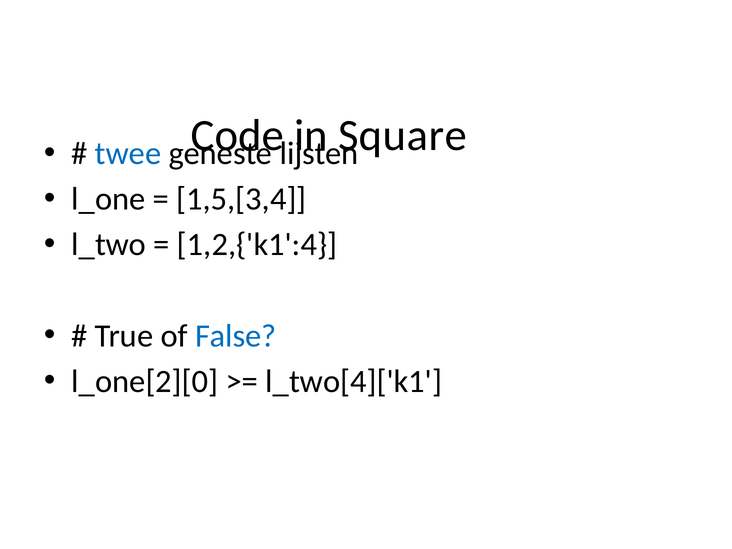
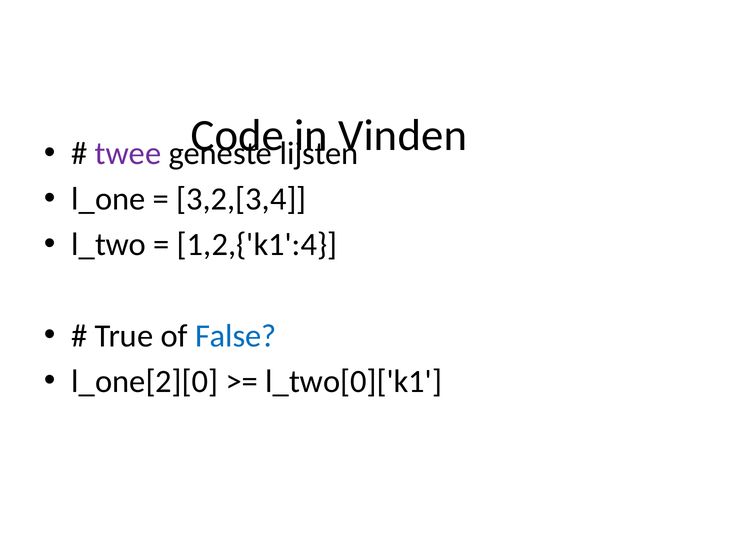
Square: Square -> Vinden
twee colour: blue -> purple
1,5,[3,4: 1,5,[3,4 -> 3,2,[3,4
l_two[4]['k1: l_two[4]['k1 -> l_two[0]['k1
